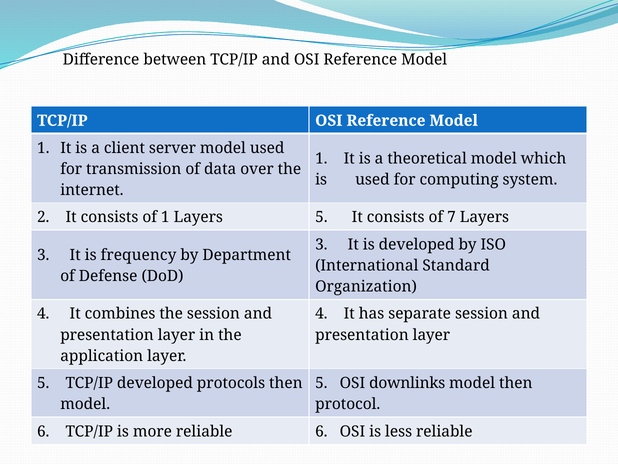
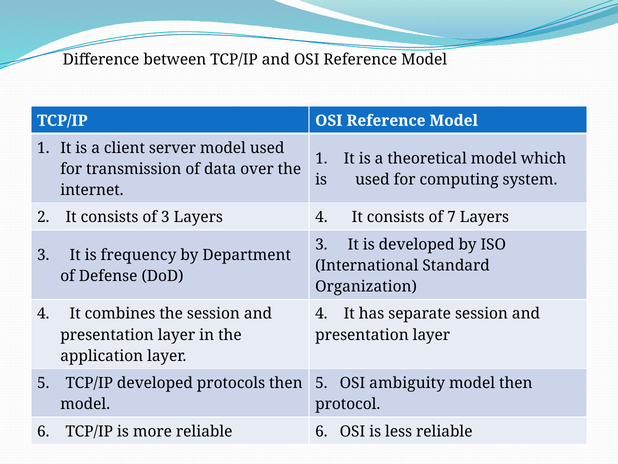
of 1: 1 -> 3
Layers 5: 5 -> 4
downlinks: downlinks -> ambiguity
